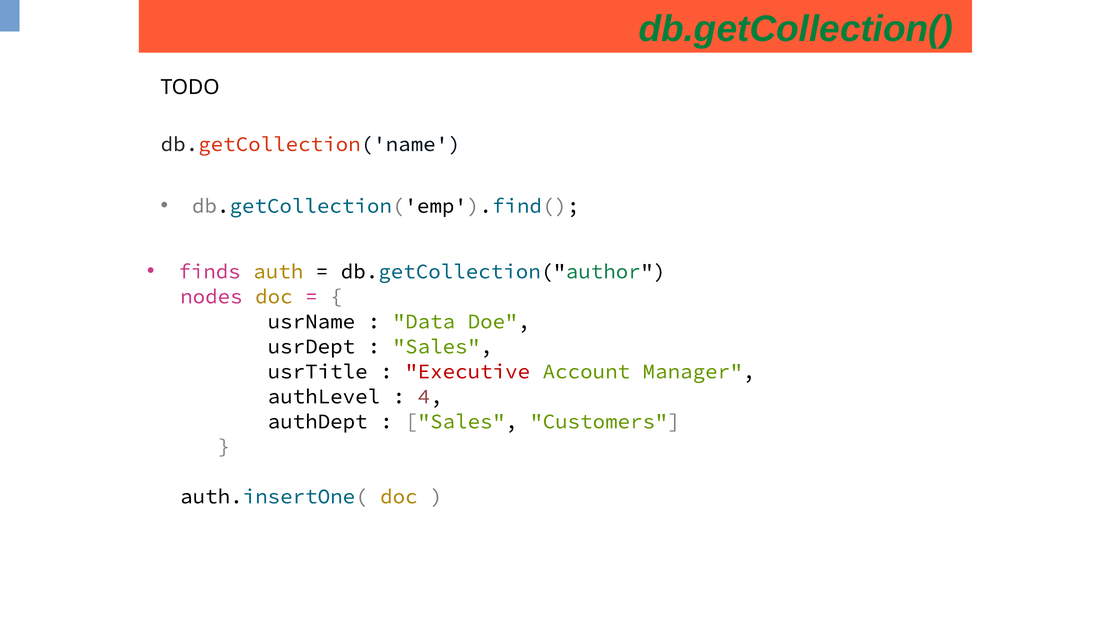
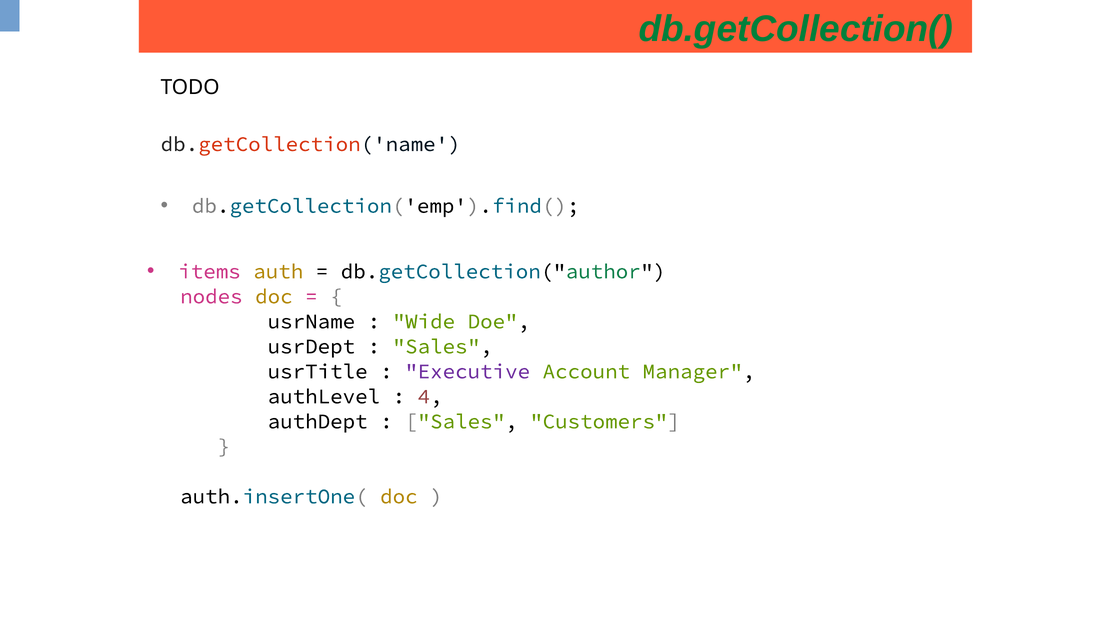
finds: finds -> items
Data: Data -> Wide
Executive colour: red -> purple
